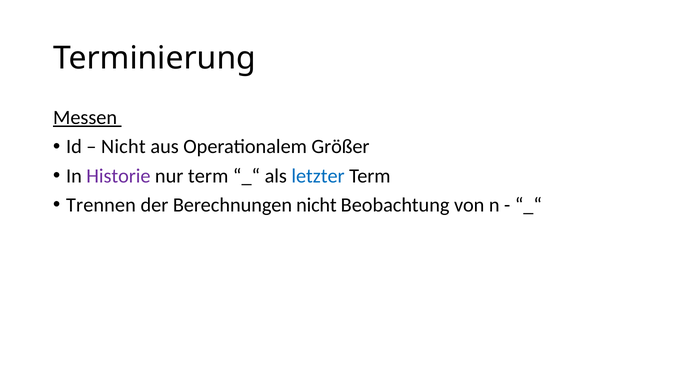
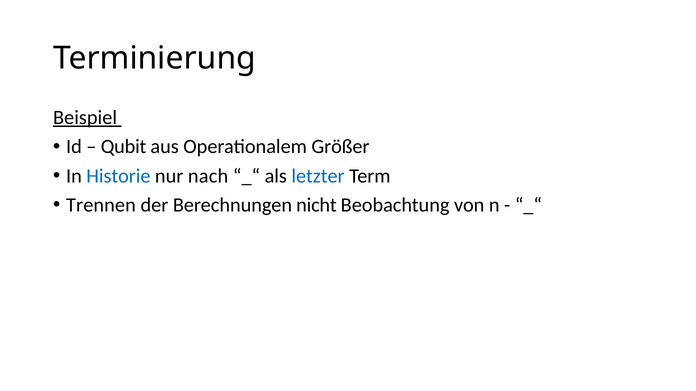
Messen: Messen -> Beispiel
Nicht at (123, 147): Nicht -> Qubit
Historie colour: purple -> blue
nur term: term -> nach
